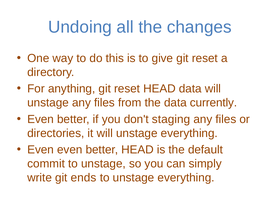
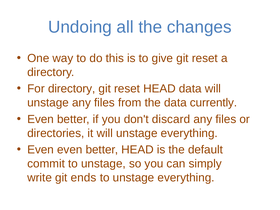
For anything: anything -> directory
staging: staging -> discard
